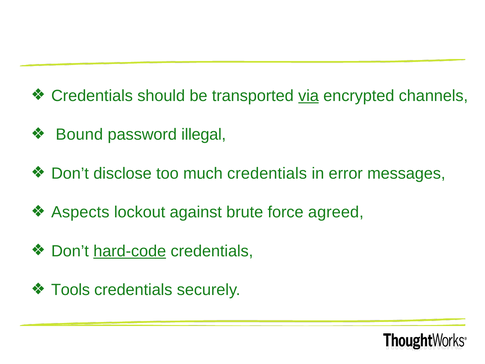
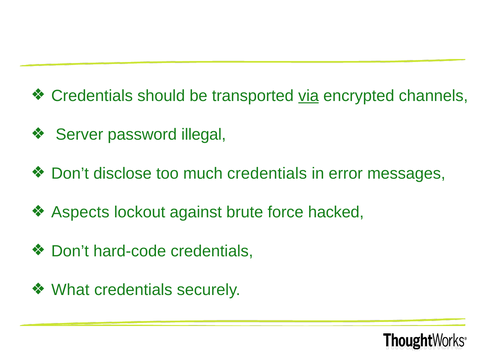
Bound: Bound -> Server
agreed: agreed -> hacked
hard-code underline: present -> none
Tools: Tools -> What
